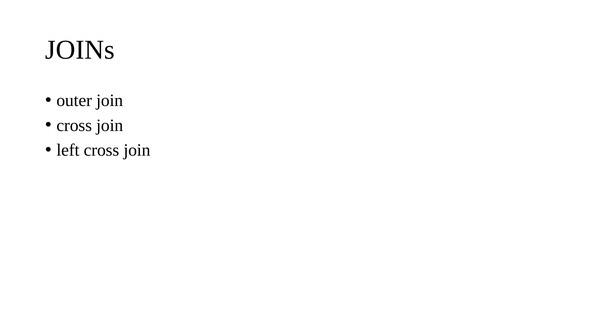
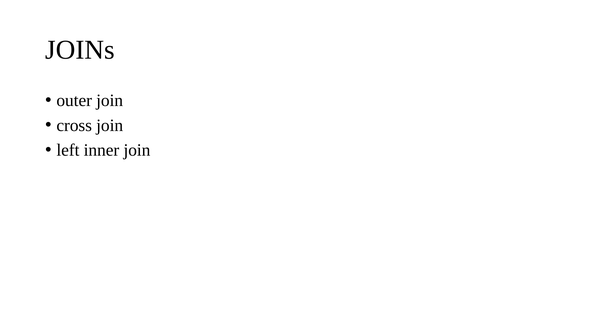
left cross: cross -> inner
